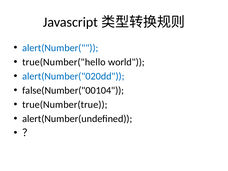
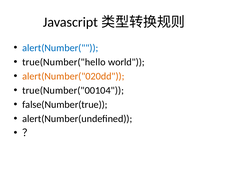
alert(Number("020dd colour: blue -> orange
false(Number("00104: false(Number("00104 -> true(Number("00104
true(Number(true: true(Number(true -> false(Number(true
